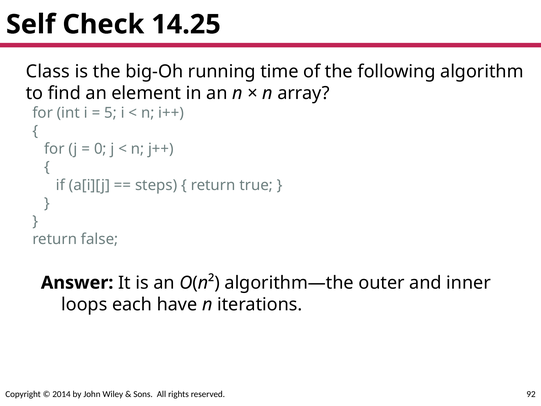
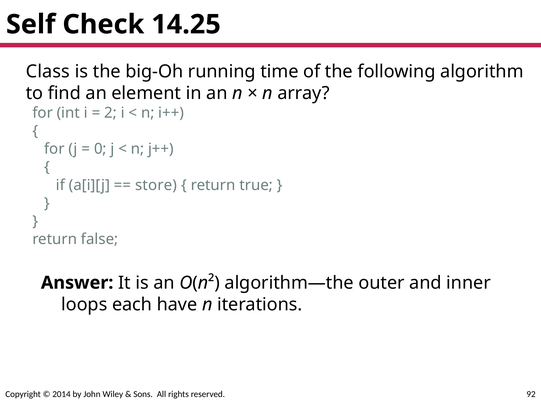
5: 5 -> 2
steps: steps -> store
